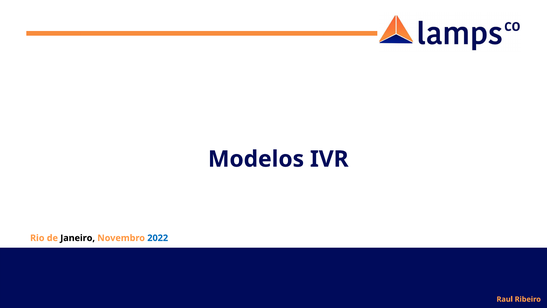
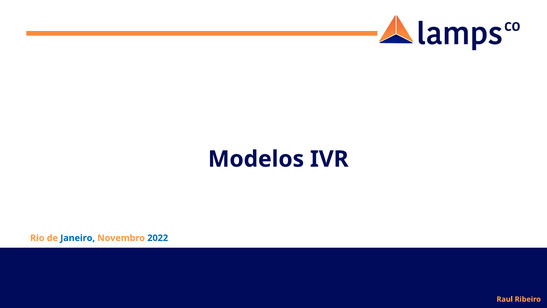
Janeiro colour: black -> blue
